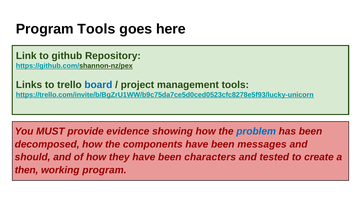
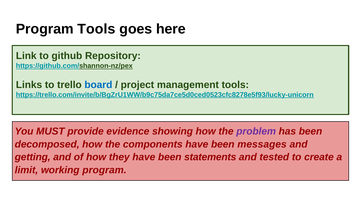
problem colour: blue -> purple
should: should -> getting
characters: characters -> statements
then: then -> limit
